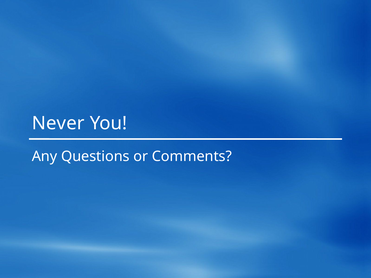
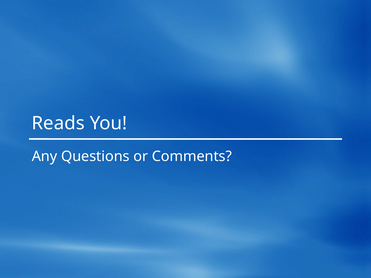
Never: Never -> Reads
